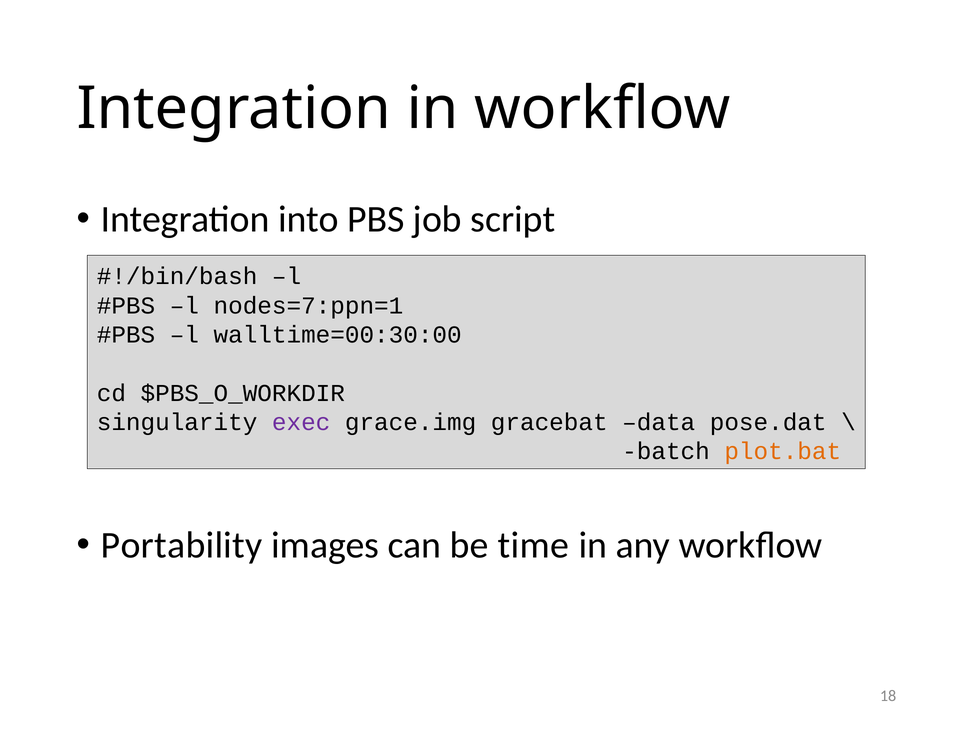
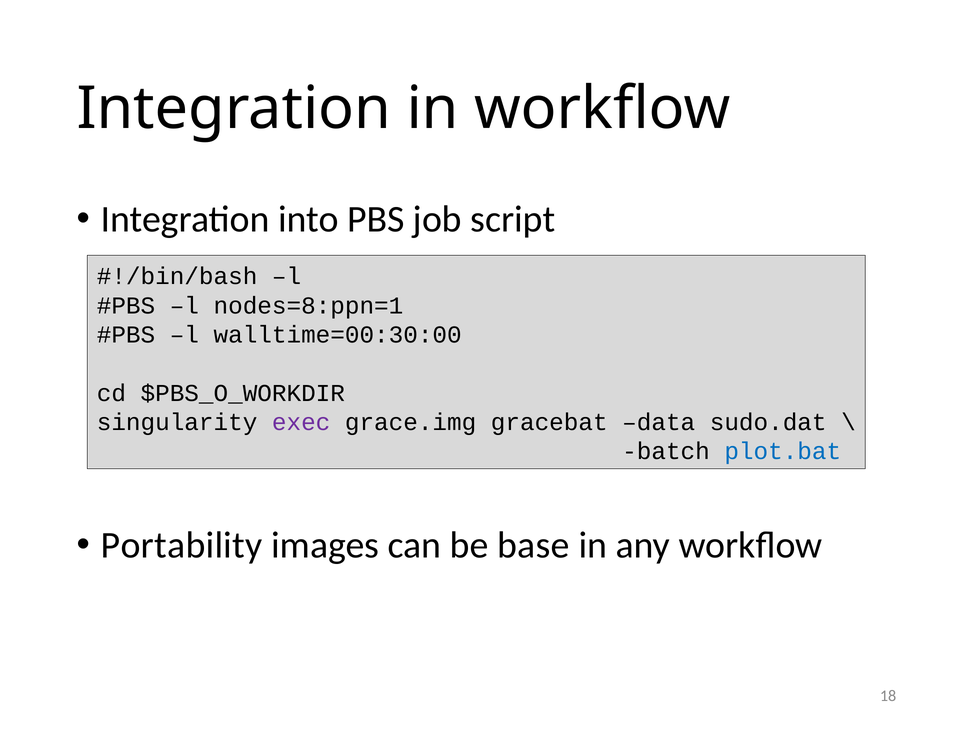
nodes=7:ppn=1: nodes=7:ppn=1 -> nodes=8:ppn=1
pose.dat: pose.dat -> sudo.dat
plot.bat colour: orange -> blue
time: time -> base
